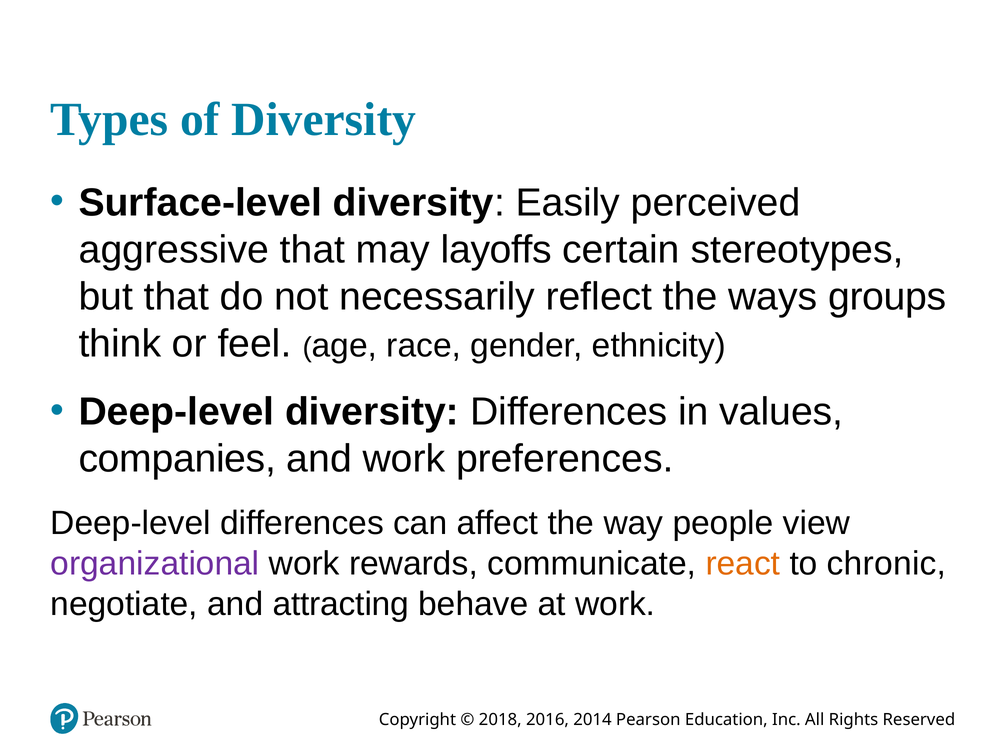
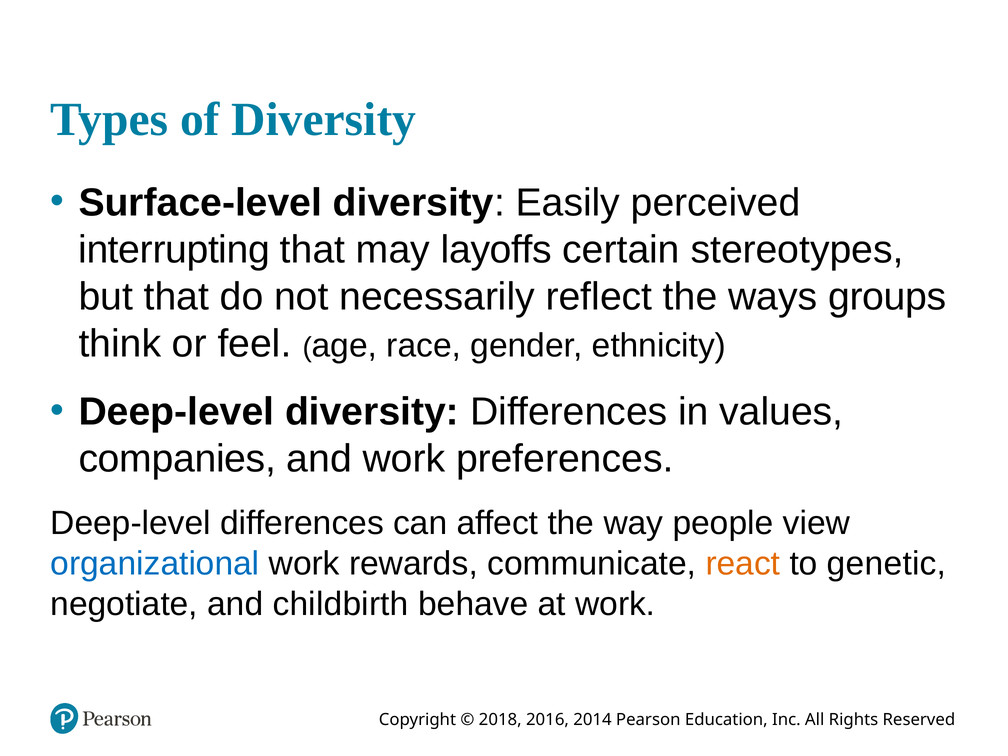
aggressive: aggressive -> interrupting
organizational colour: purple -> blue
chronic: chronic -> genetic
attracting: attracting -> childbirth
